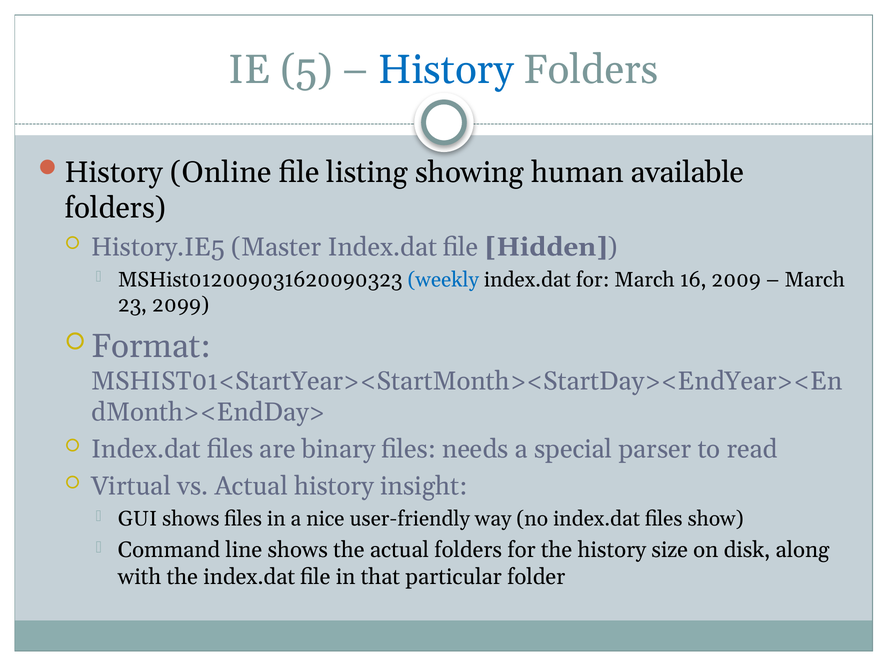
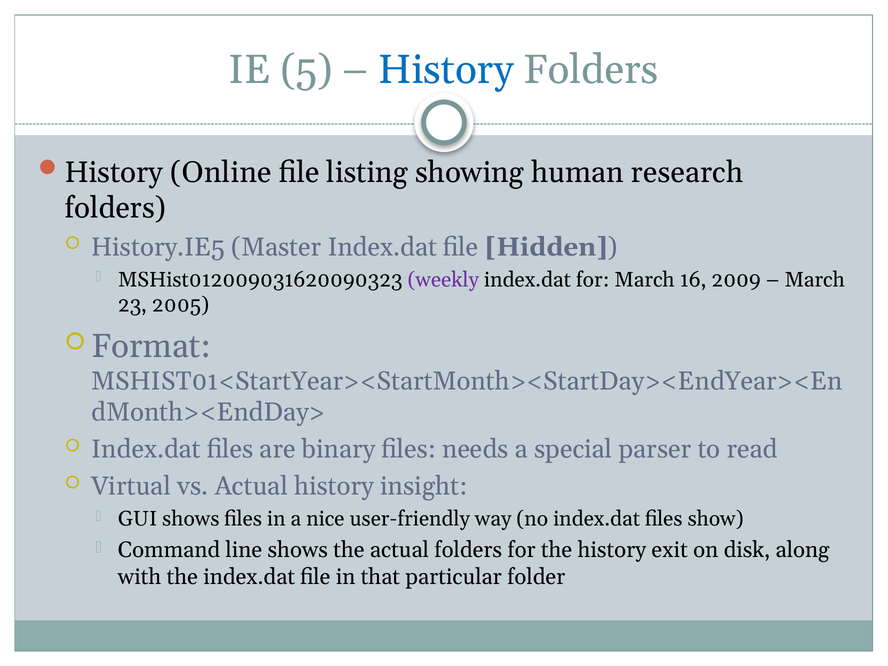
available: available -> research
weekly colour: blue -> purple
2099: 2099 -> 2005
size: size -> exit
